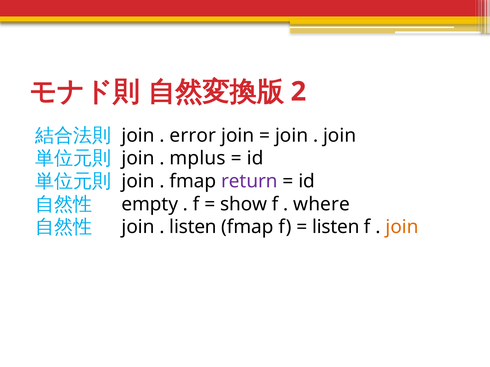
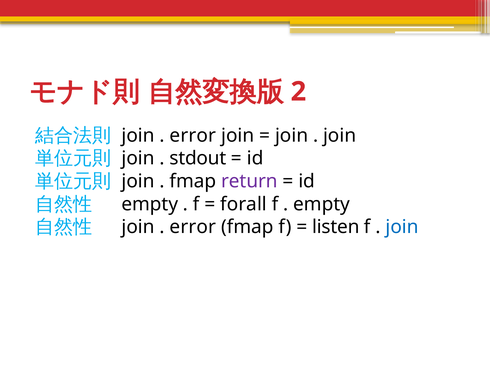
mplus: mplus -> stdout
show: show -> forall
where at (322, 204): where -> empty
listen at (193, 227): listen -> error
join at (402, 227) colour: orange -> blue
